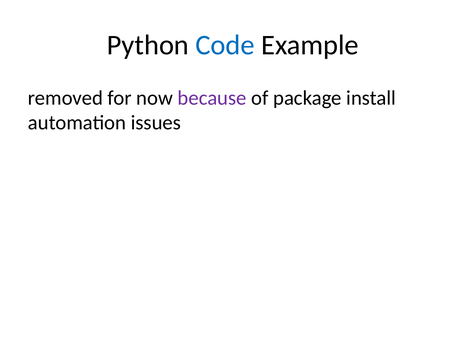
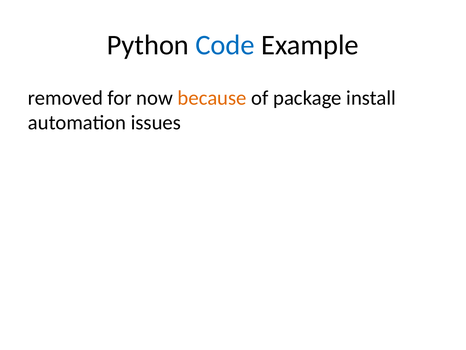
because colour: purple -> orange
